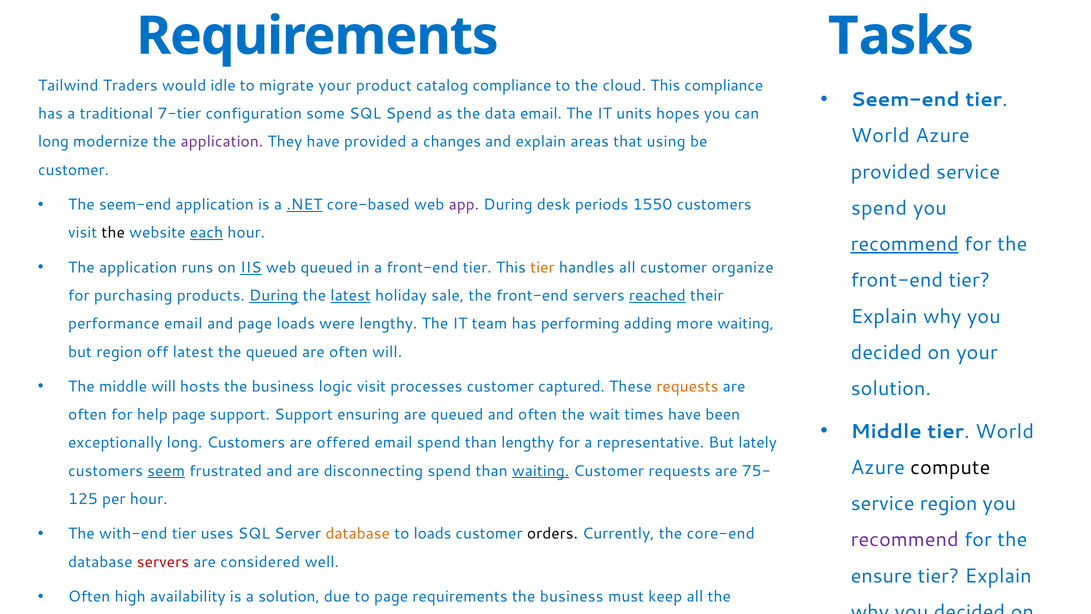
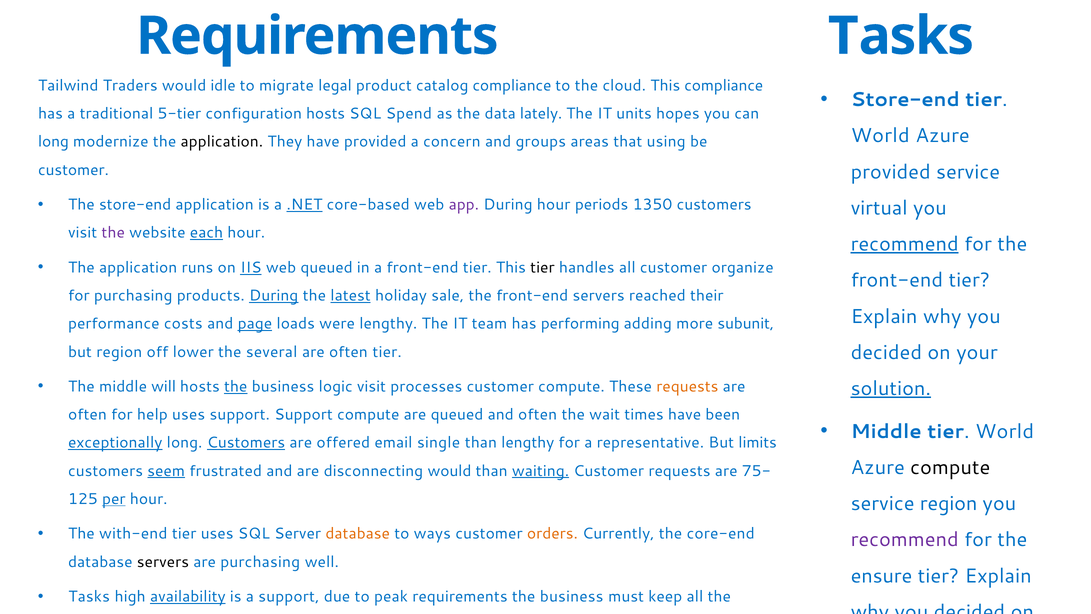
migrate your: your -> legal
Seem-end at (905, 100): Seem-end -> Store-end
7-tier: 7-tier -> 5-tier
configuration some: some -> hosts
data email: email -> lately
application at (222, 142) colour: purple -> black
changes: changes -> concern
and explain: explain -> groups
The seem-end: seem-end -> store-end
During desk: desk -> hour
1550: 1550 -> 1350
spend at (879, 208): spend -> virtual
the at (113, 233) colour: black -> purple
tier at (542, 267) colour: orange -> black
reached underline: present -> none
performance email: email -> costs
page at (255, 324) underline: none -> present
more waiting: waiting -> subunit
off latest: latest -> lower
the queued: queued -> several
often will: will -> tier
the at (236, 386) underline: none -> present
customer captured: captured -> compute
solution at (891, 388) underline: none -> present
help page: page -> uses
Support ensuring: ensuring -> compute
exceptionally underline: none -> present
Customers at (246, 443) underline: none -> present
email spend: spend -> single
lately: lately -> limits
disconnecting spend: spend -> would
per underline: none -> present
to loads: loads -> ways
orders colour: black -> orange
servers at (163, 562) colour: red -> black
are considered: considered -> purchasing
Often at (89, 596): Often -> Tasks
availability underline: none -> present
a solution: solution -> support
to page: page -> peak
